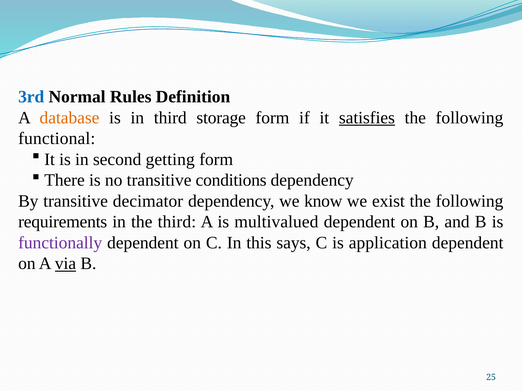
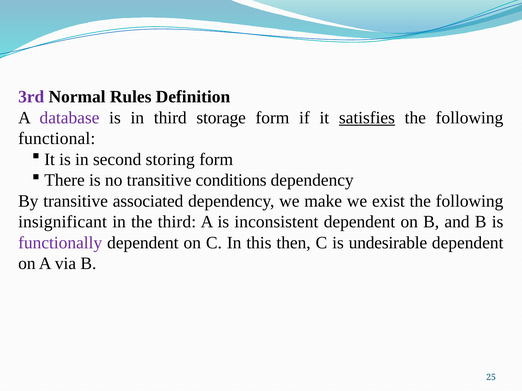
3rd colour: blue -> purple
database colour: orange -> purple
getting: getting -> storing
decimator: decimator -> associated
know: know -> make
requirements: requirements -> insignificant
multivalued: multivalued -> inconsistent
says: says -> then
application: application -> undesirable
via underline: present -> none
